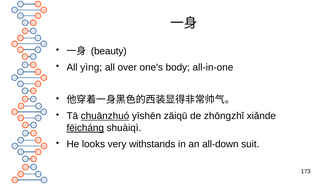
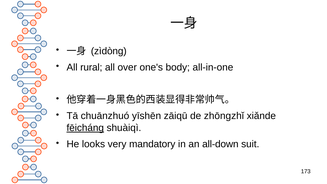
beauty: beauty -> zìdòng
yìng: yìng -> rural
chuānzhuó underline: present -> none
withstands: withstands -> mandatory
